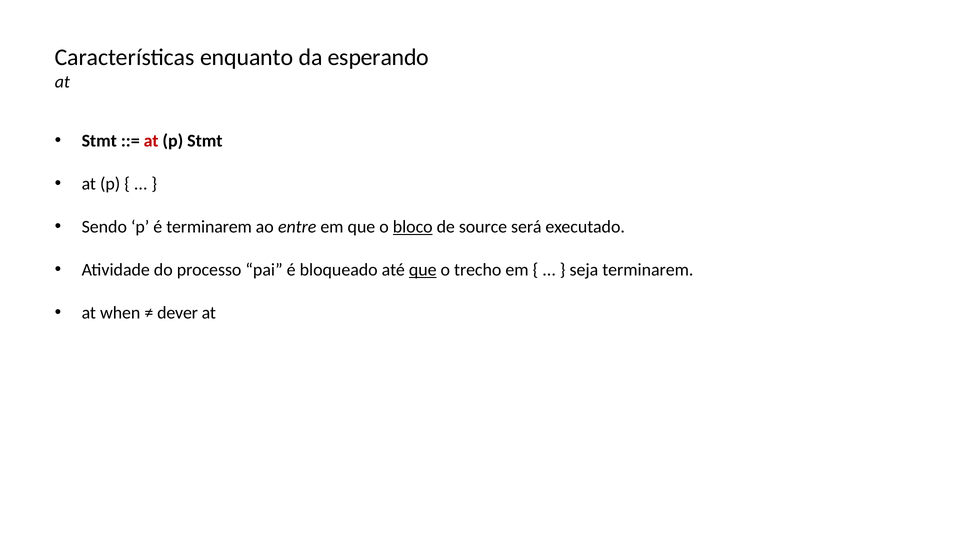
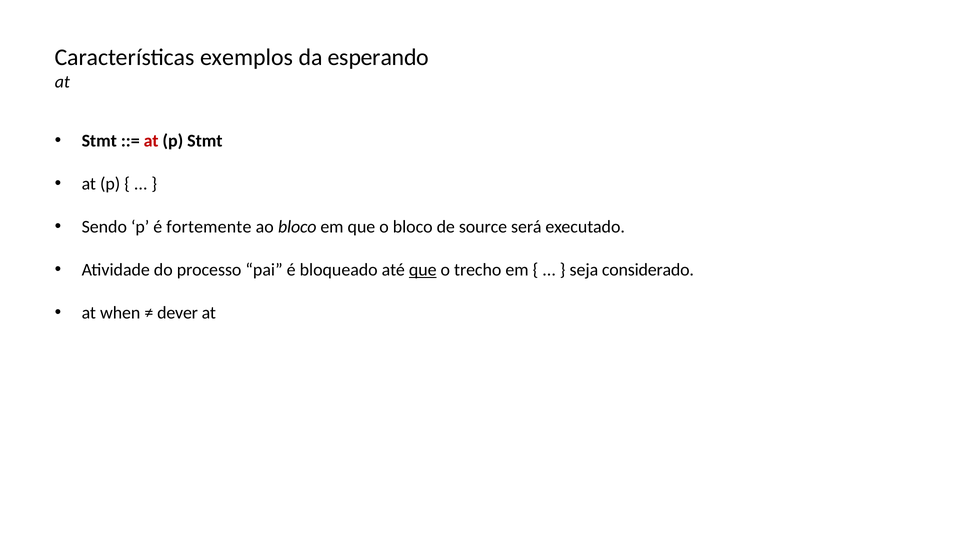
enquanto: enquanto -> exemplos
é terminarem: terminarem -> fortemente
ao entre: entre -> bloco
bloco at (413, 227) underline: present -> none
seja terminarem: terminarem -> considerado
